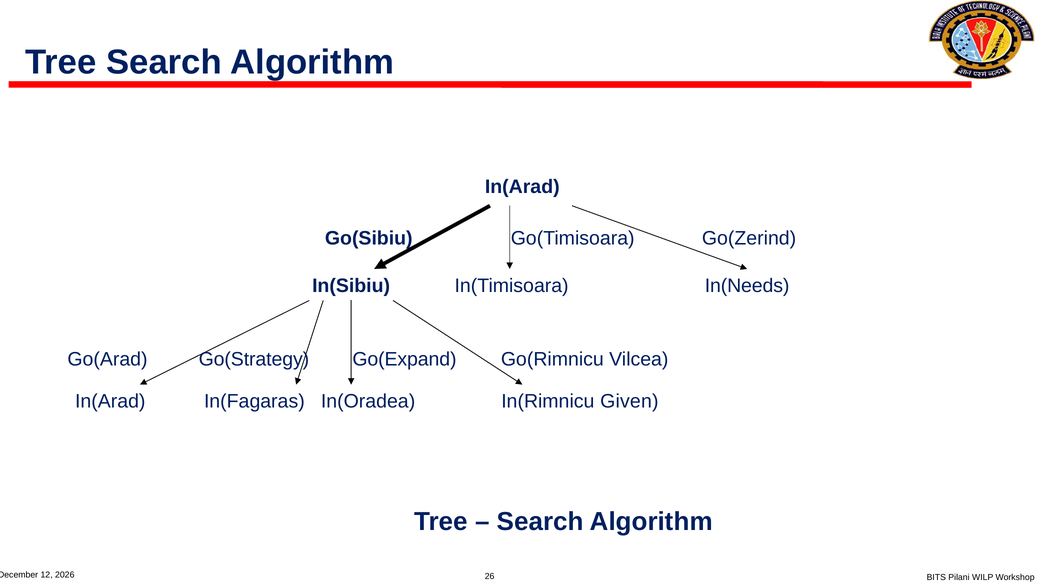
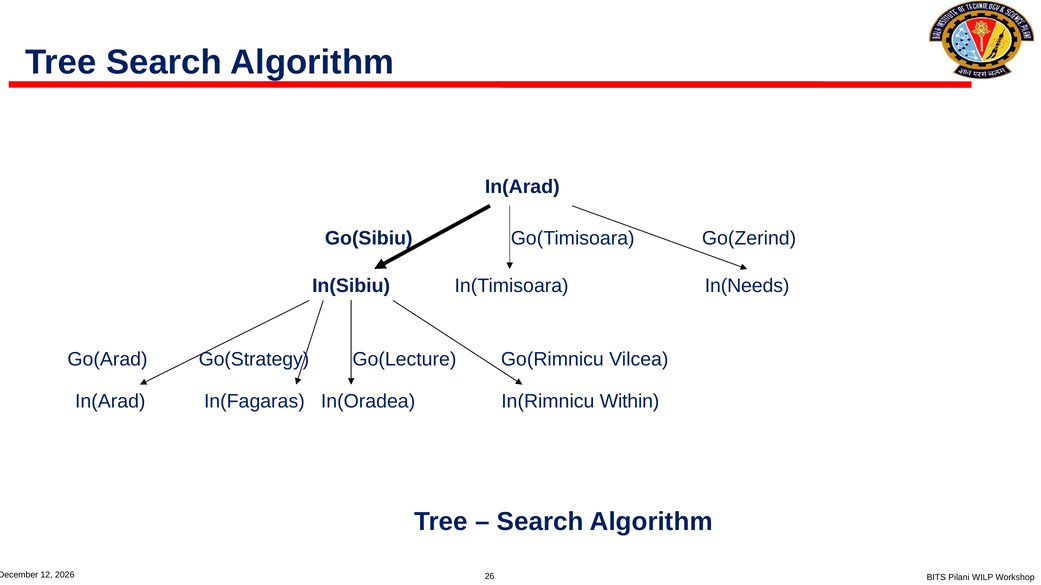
Go(Expand: Go(Expand -> Go(Lecture
Given: Given -> Within
